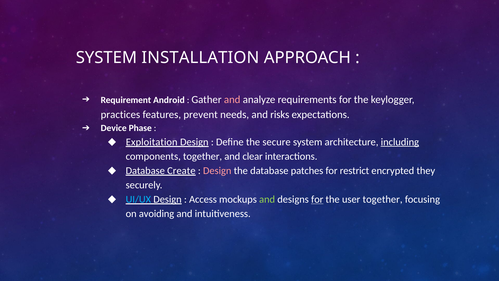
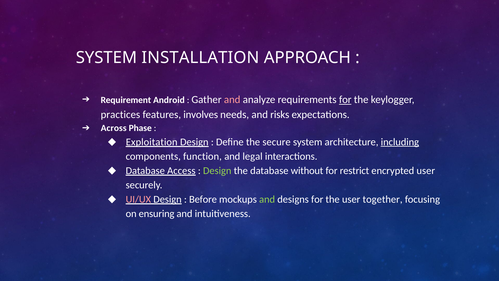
for at (345, 100) underline: none -> present
prevent: prevent -> involves
Device: Device -> Across
components together: together -> function
clear: clear -> legal
Create: Create -> Access
Design at (217, 170) colour: pink -> light green
patches: patches -> without
encrypted they: they -> user
UI/UX colour: light blue -> pink
Access: Access -> Before
for at (317, 199) underline: present -> none
avoiding: avoiding -> ensuring
